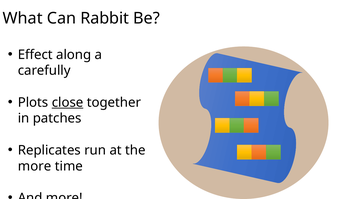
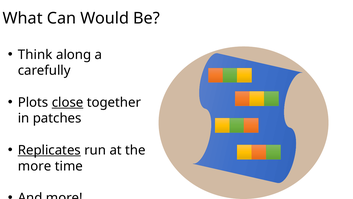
Rabbit: Rabbit -> Would
Effect: Effect -> Think
Replicates underline: none -> present
